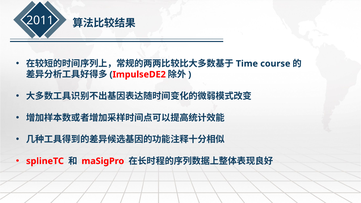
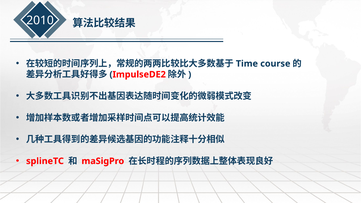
2011: 2011 -> 2010
